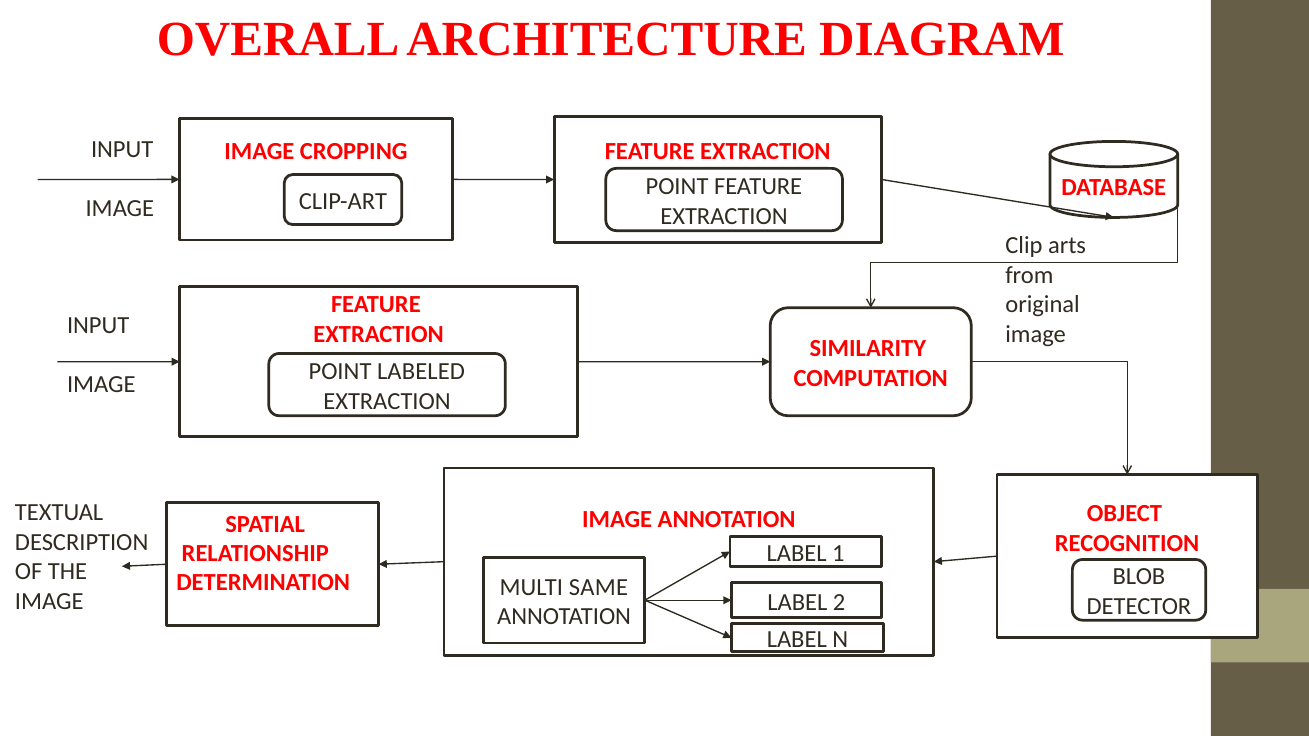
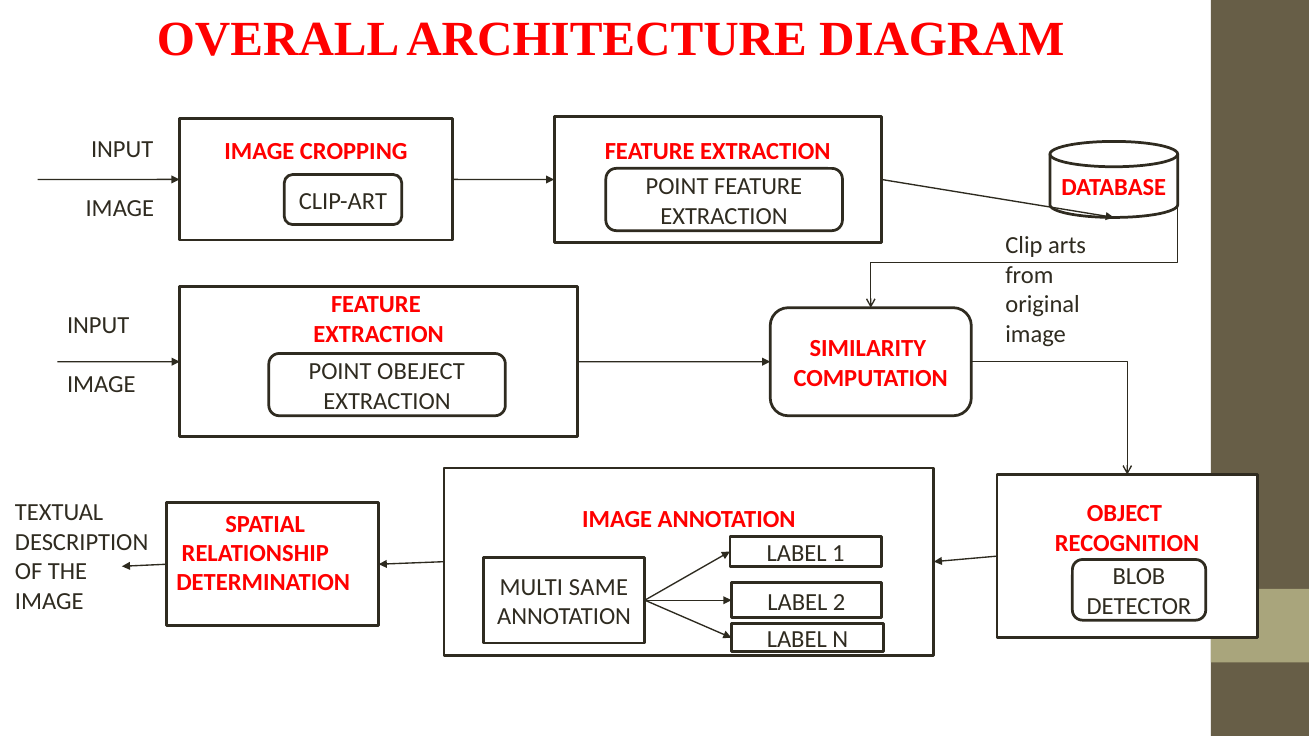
LABELED: LABELED -> OBEJECT
